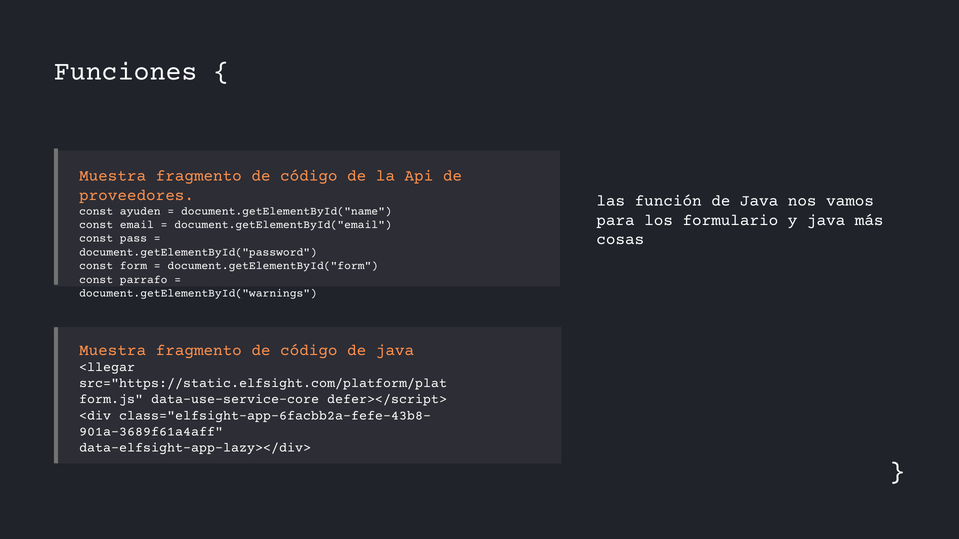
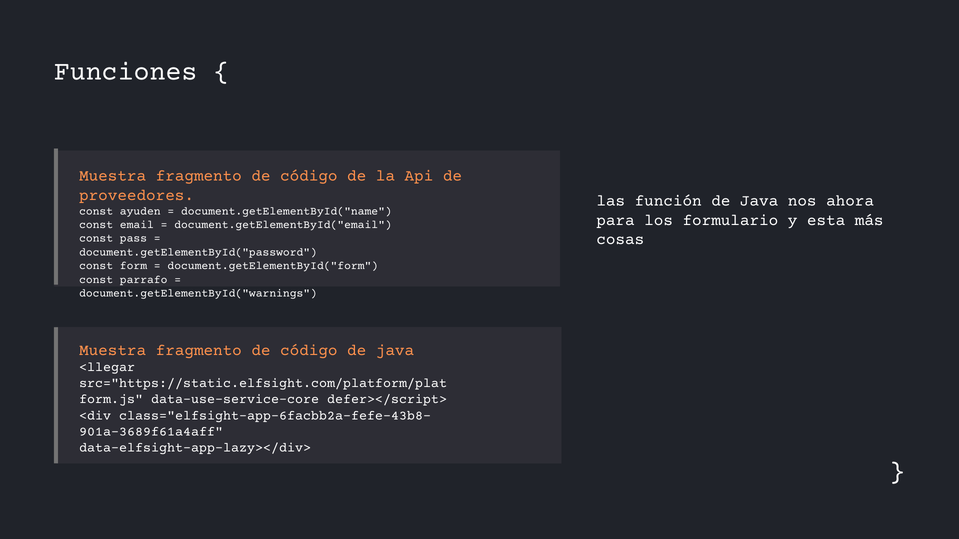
vamos: vamos -> ahora
y java: java -> esta
